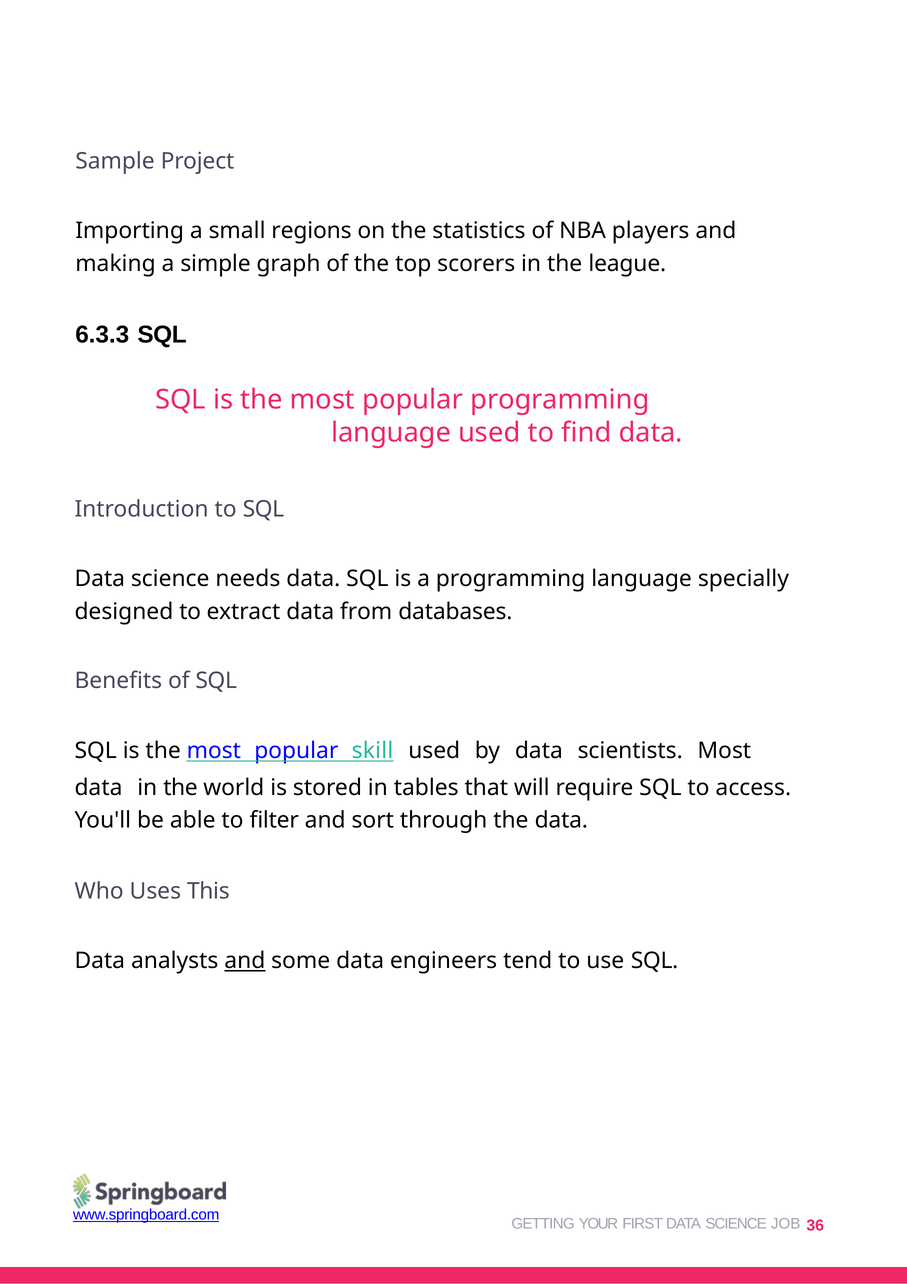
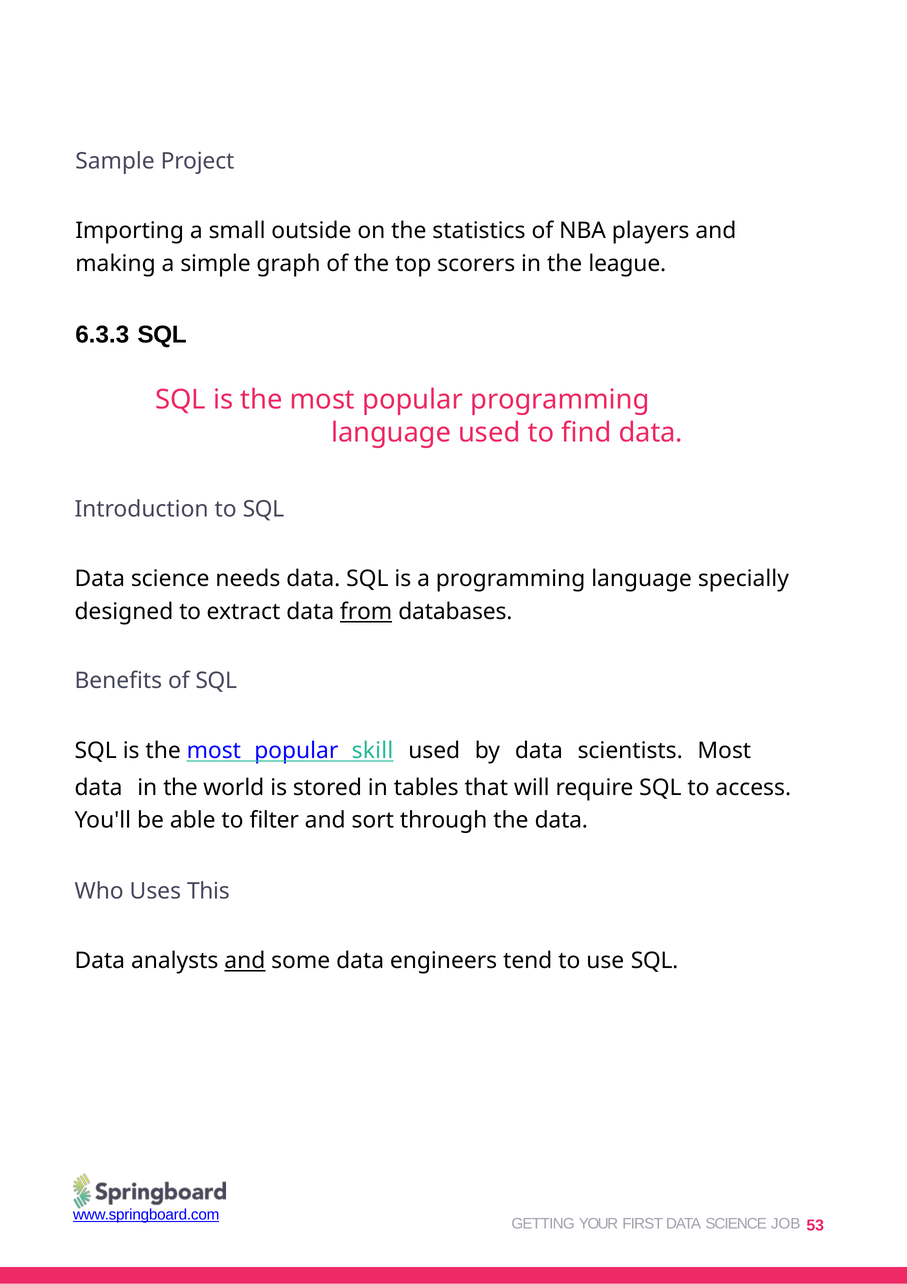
regions: regions -> outside
from underline: none -> present
36: 36 -> 53
